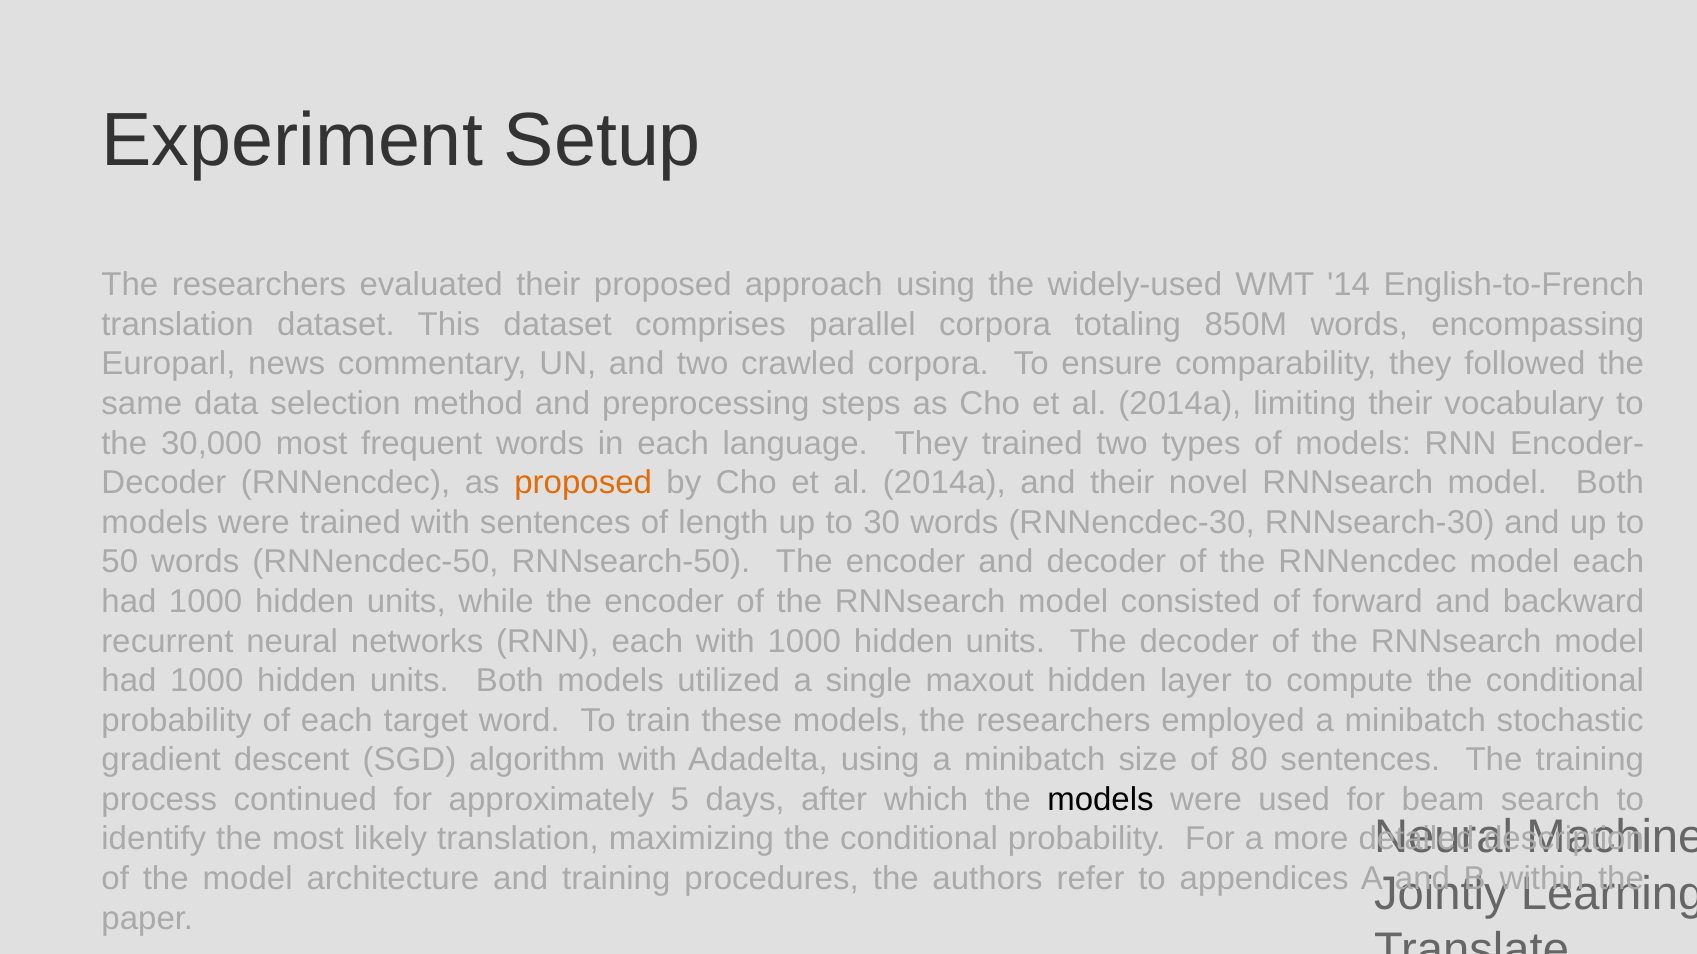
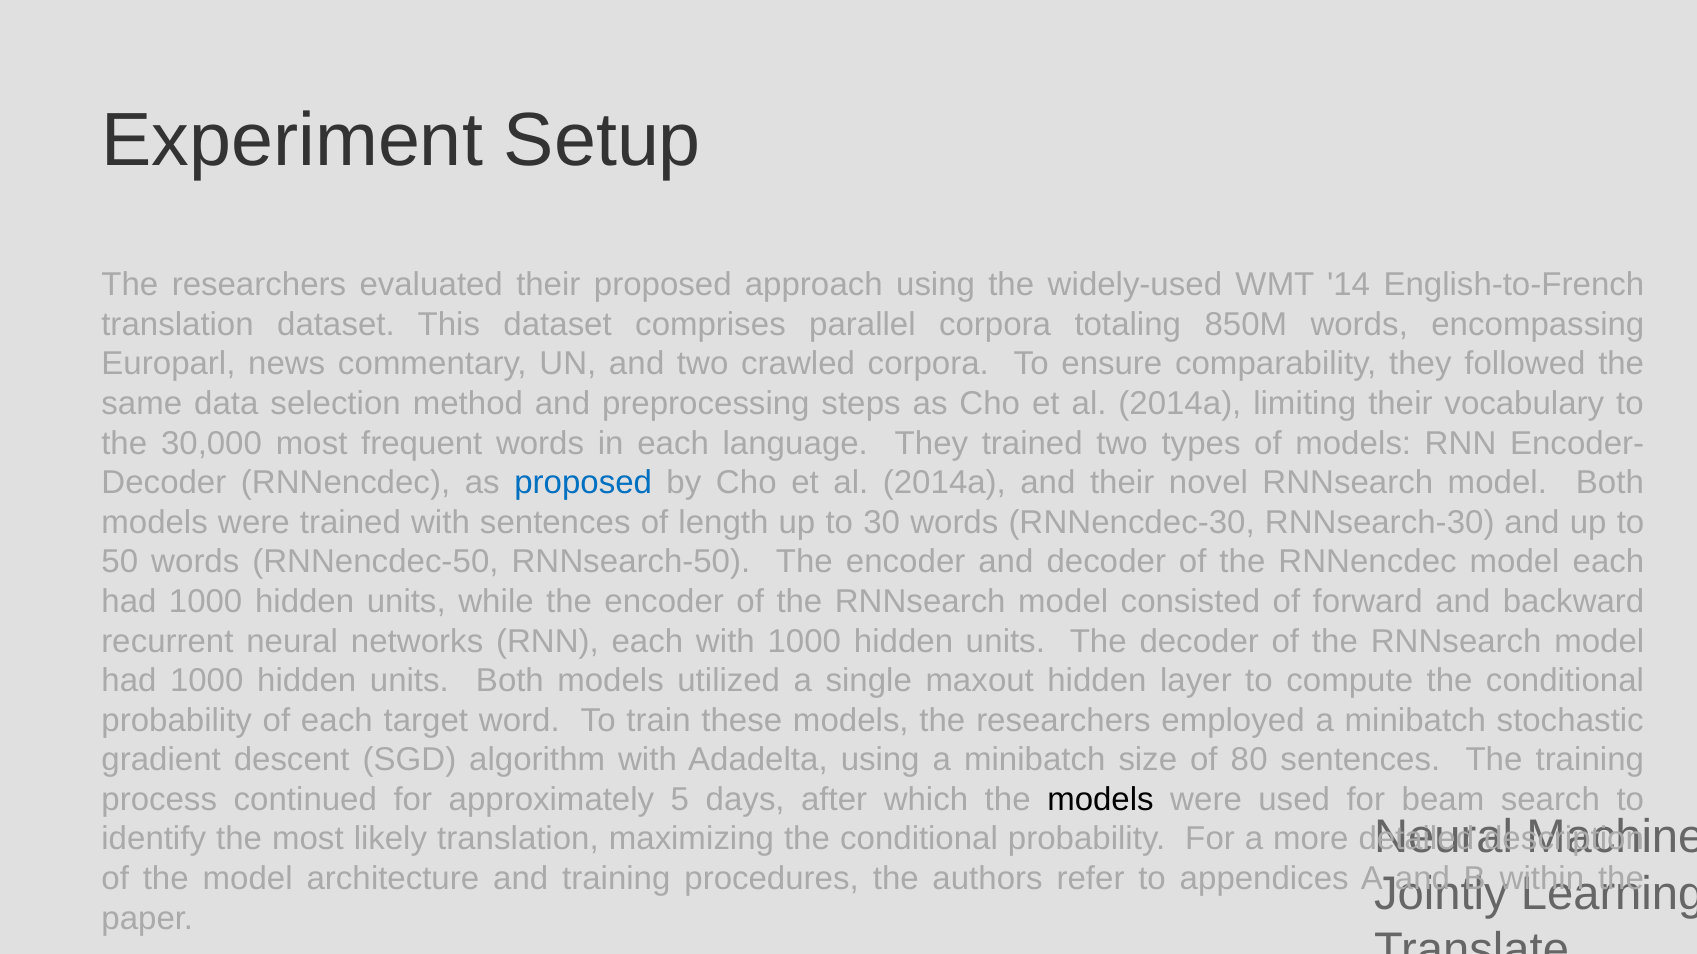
proposed at (583, 483) colour: orange -> blue
